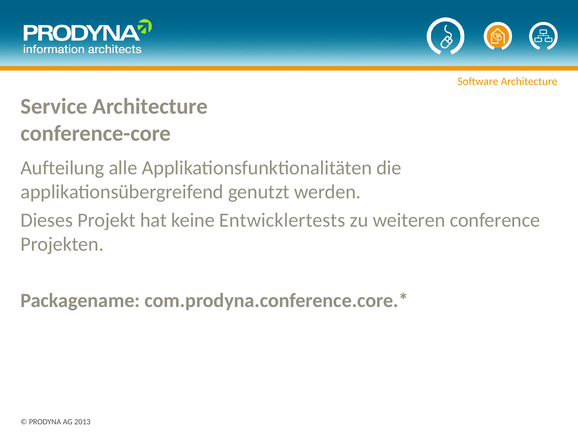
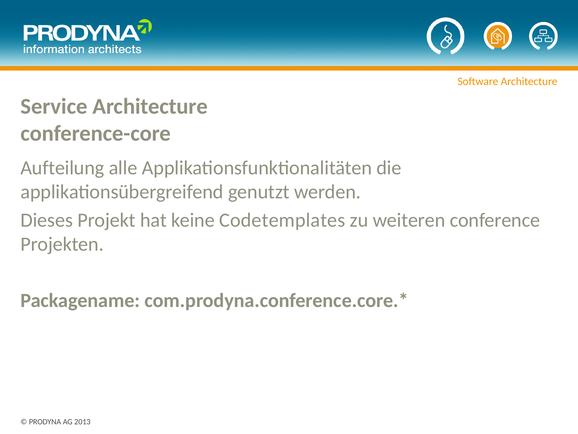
Entwicklertests: Entwicklertests -> Codetemplates
